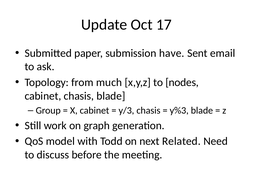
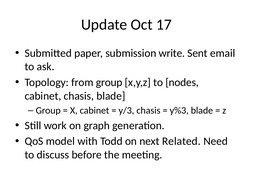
have: have -> write
from much: much -> group
